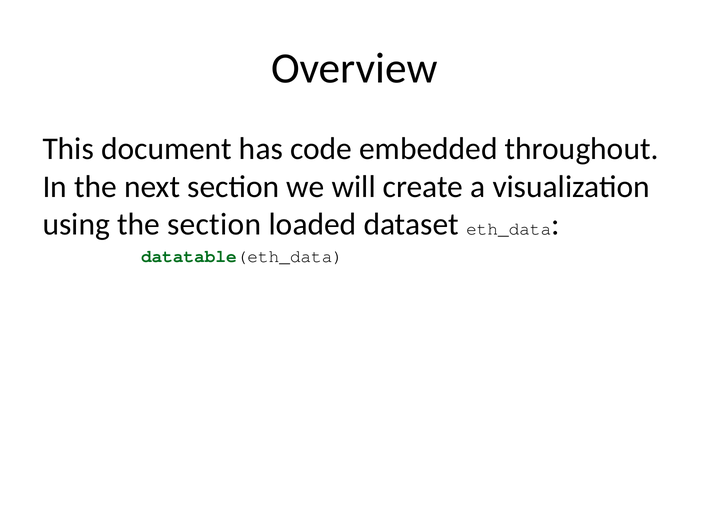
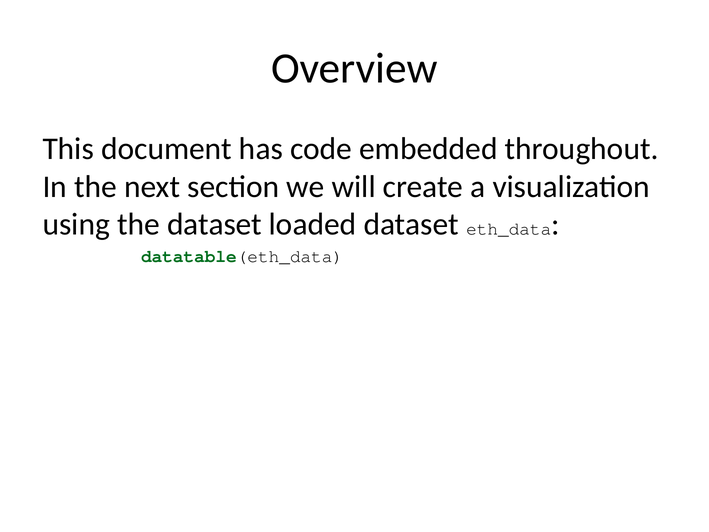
the section: section -> dataset
